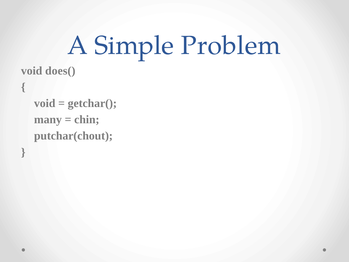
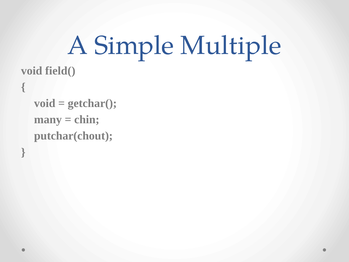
Problem: Problem -> Multiple
does(: does( -> field(
